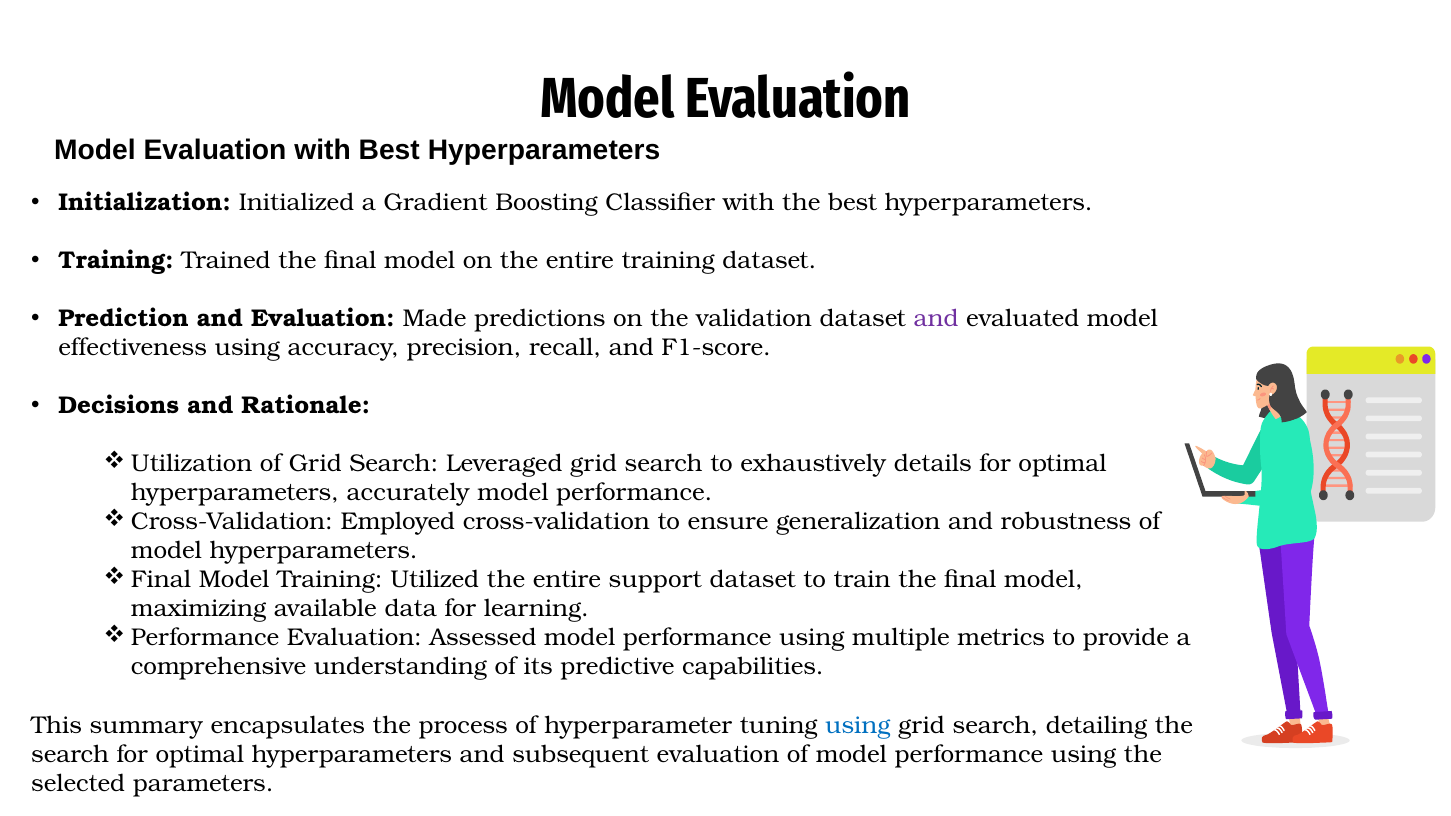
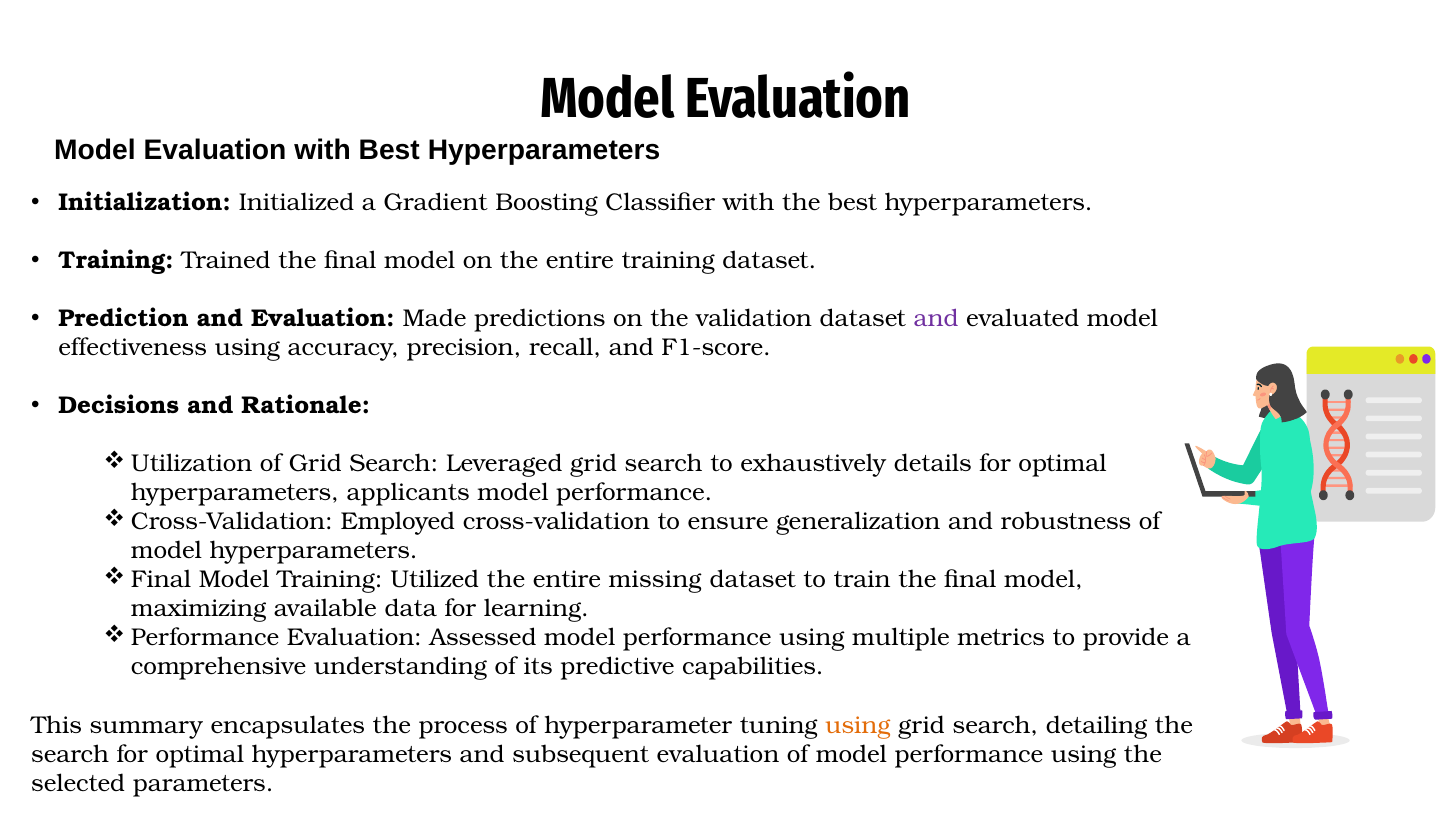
accurately: accurately -> applicants
support: support -> missing
using at (858, 725) colour: blue -> orange
